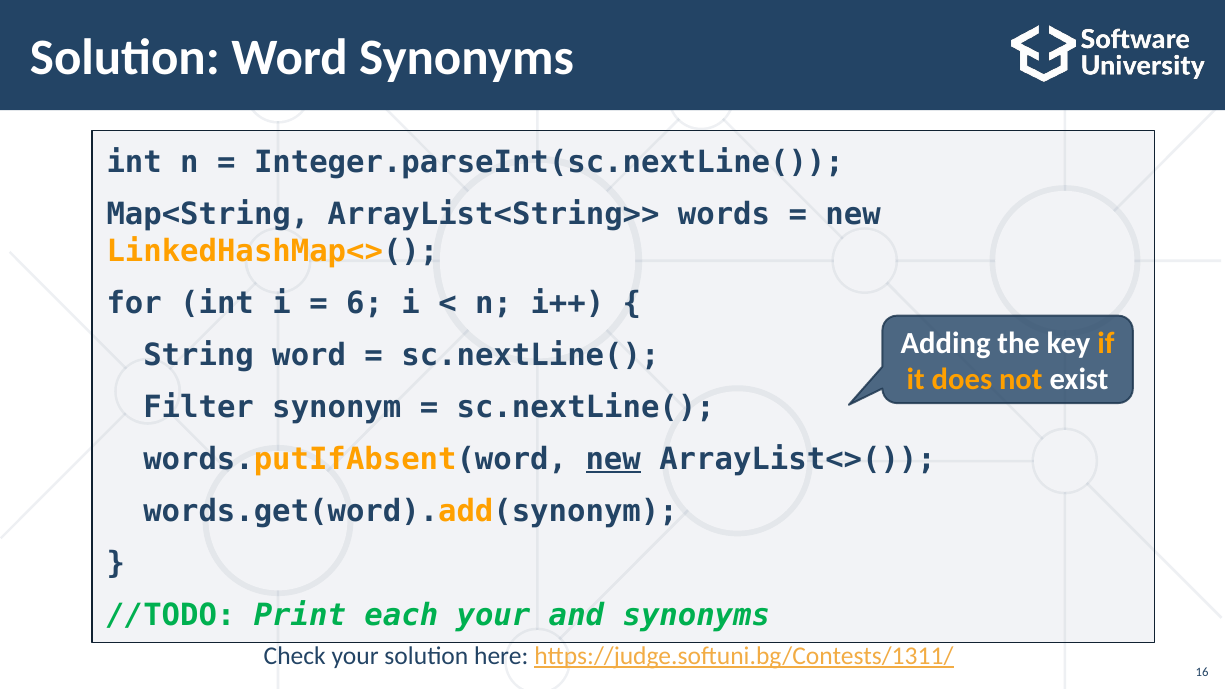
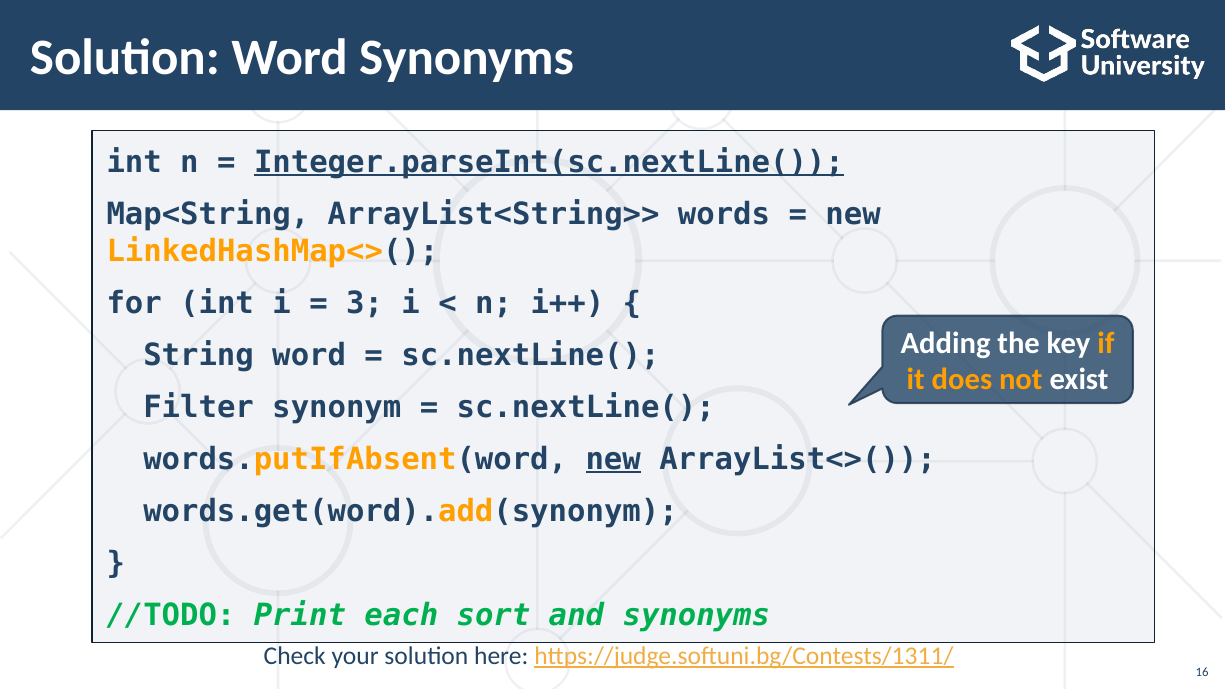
Integer.parseInt(sc.nextLine( underline: none -> present
6: 6 -> 3
each your: your -> sort
